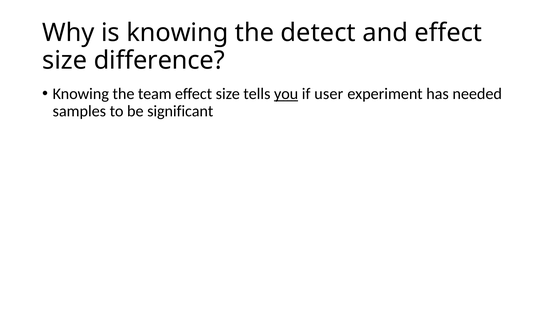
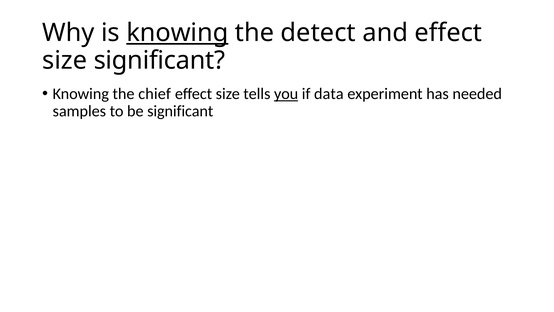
knowing at (177, 33) underline: none -> present
size difference: difference -> significant
team: team -> chief
user: user -> data
